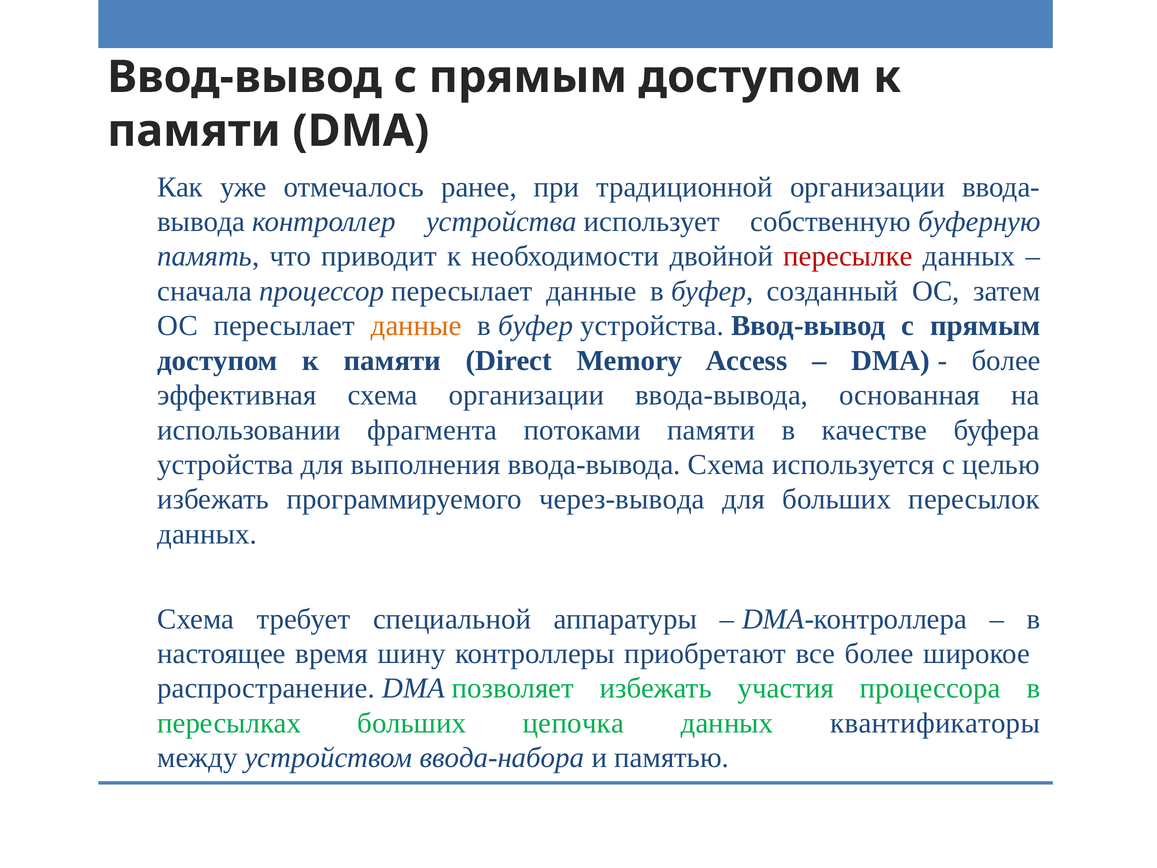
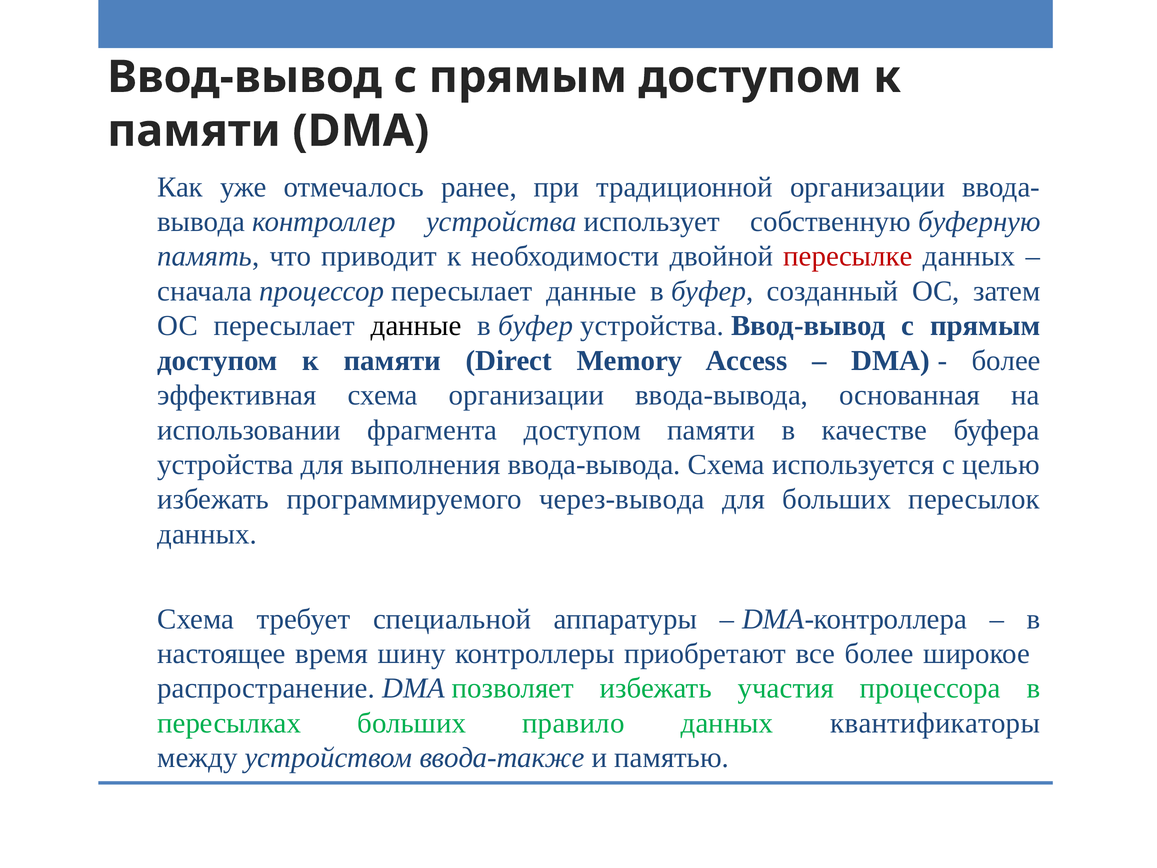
данные at (416, 326) colour: orange -> black
фрагмента потоками: потоками -> доступом
цепочка: цепочка -> правило
ввода-набора: ввода-набора -> ввода-также
